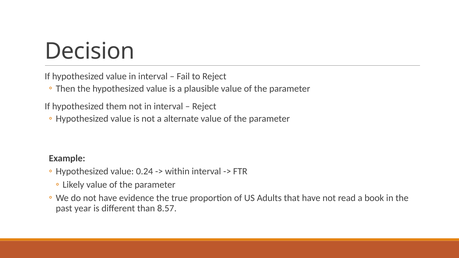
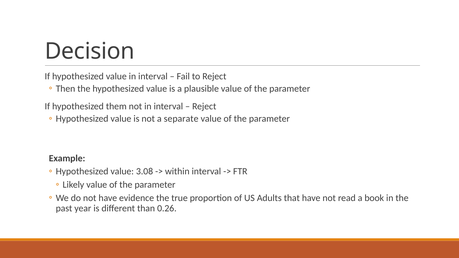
alternate: alternate -> separate
0.24: 0.24 -> 3.08
8.57: 8.57 -> 0.26
